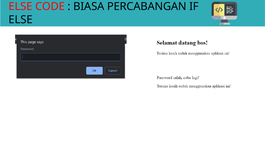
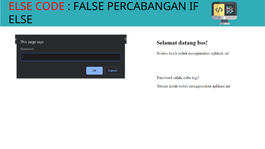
BIASA: BIASA -> FALSE
